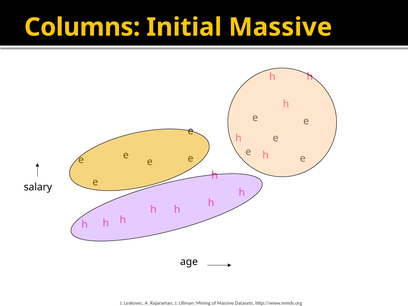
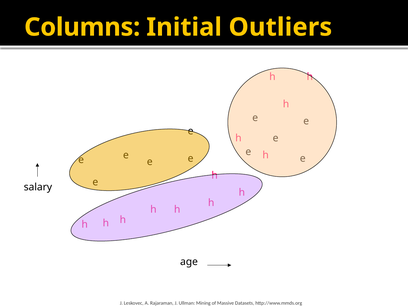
Initial Massive: Massive -> Outliers
